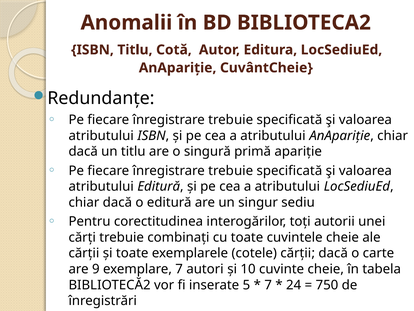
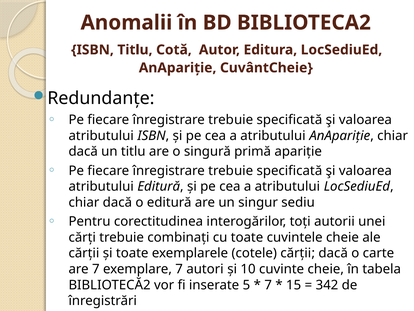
are 9: 9 -> 7
24: 24 -> 15
750: 750 -> 342
